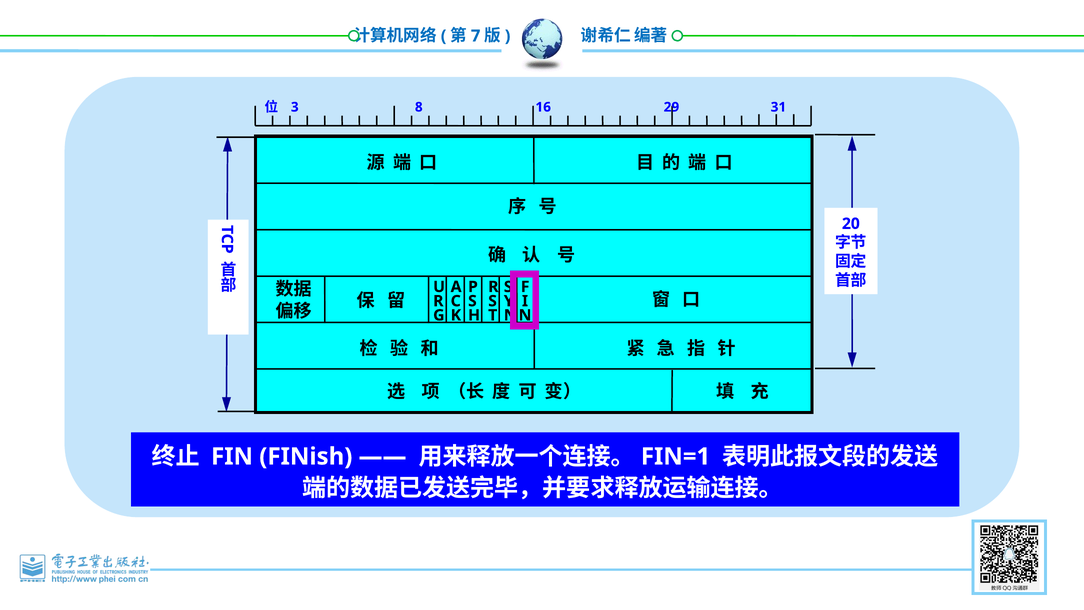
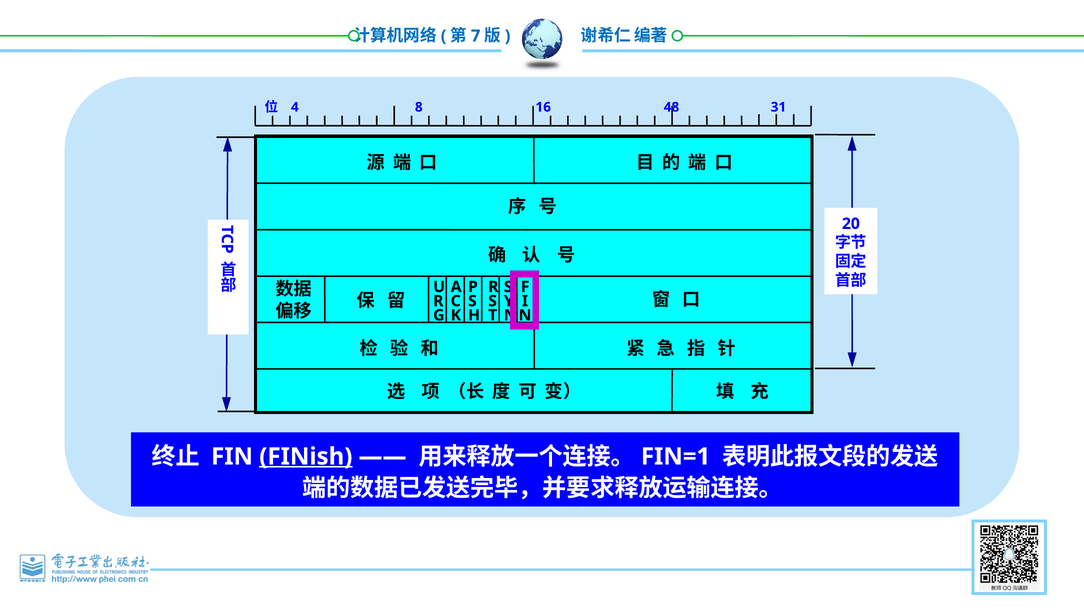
3: 3 -> 4
29: 29 -> 48
FINish underline: none -> present
